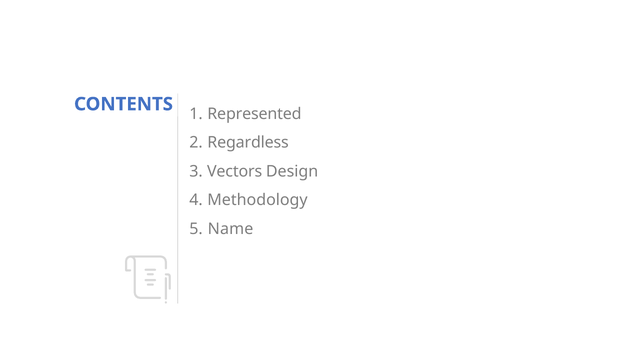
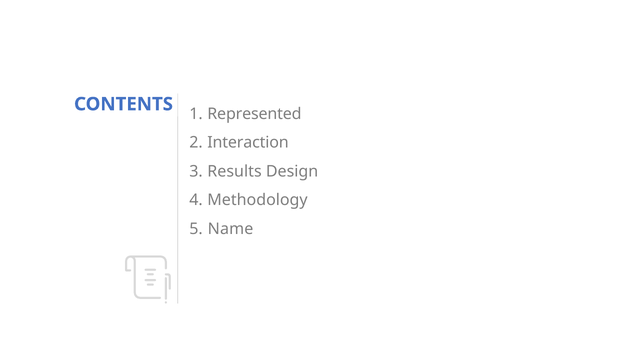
Regardless: Regardless -> Interaction
Vectors: Vectors -> Results
